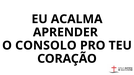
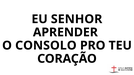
ACALMA: ACALMA -> SENHOR
